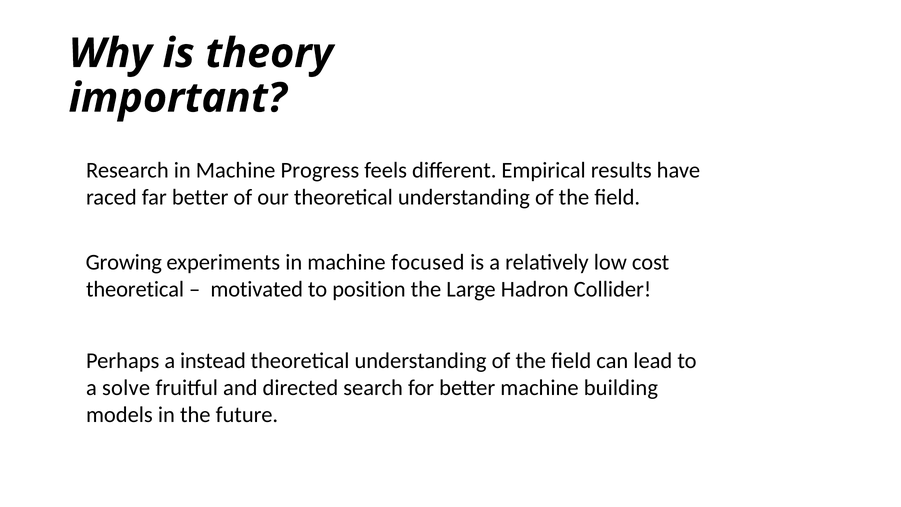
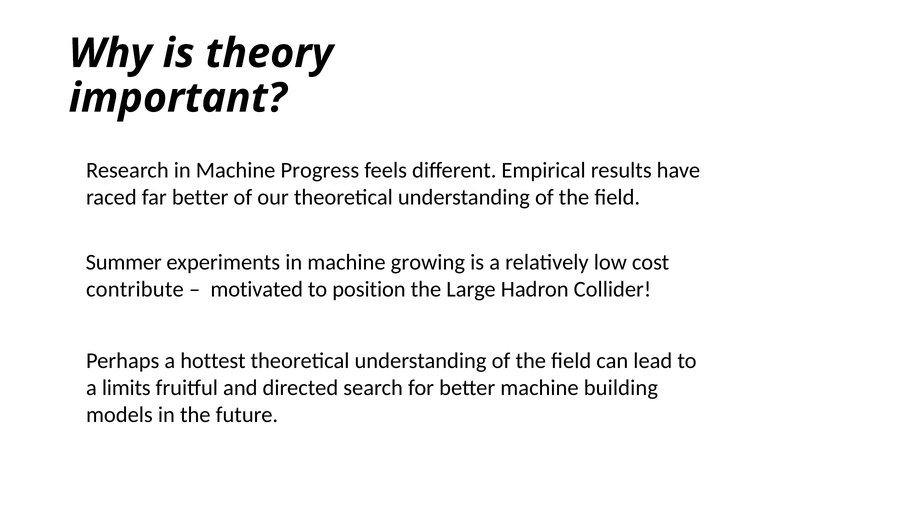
Growing: Growing -> Summer
focused: focused -> growing
theoretical at (135, 289): theoretical -> contribute
instead: instead -> hottest
solve: solve -> limits
